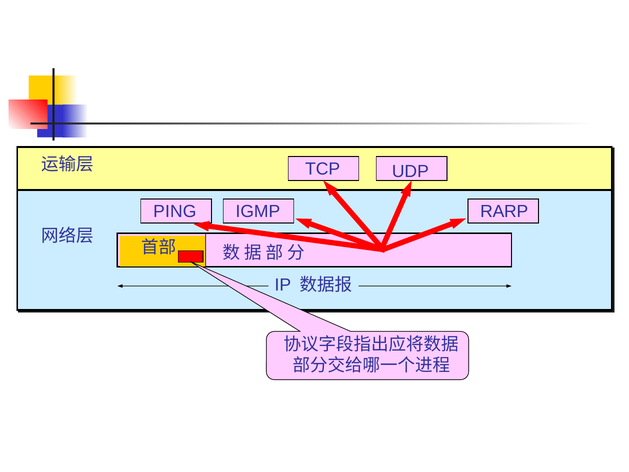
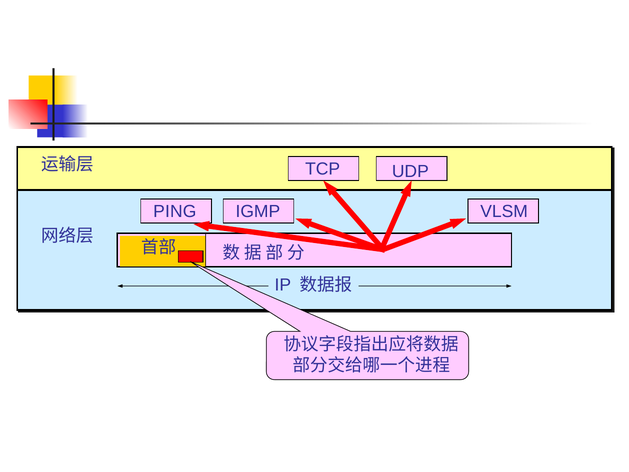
RARP: RARP -> VLSM
